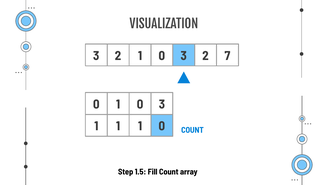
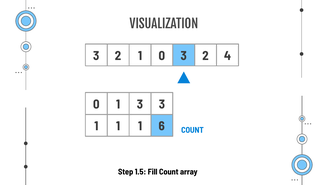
7: 7 -> 4
0 1 0: 0 -> 3
1 1 0: 0 -> 6
